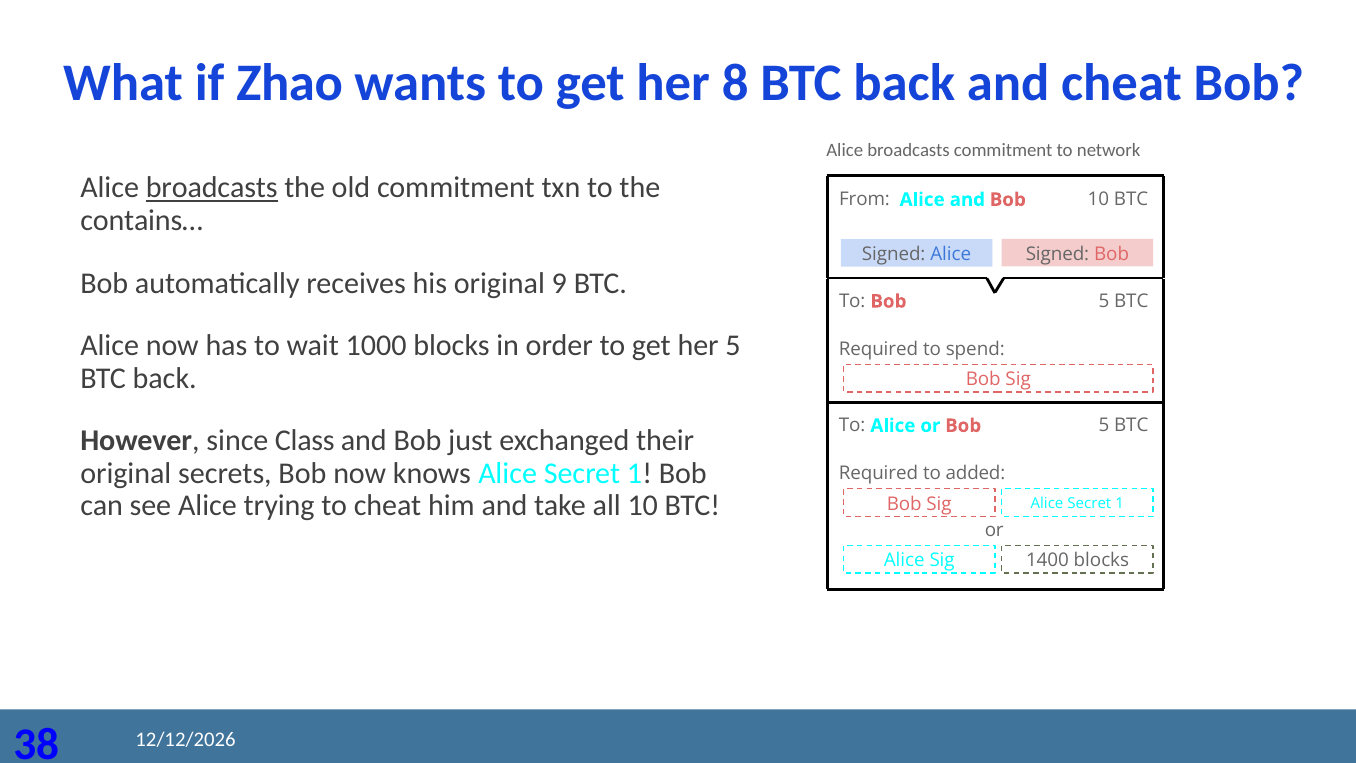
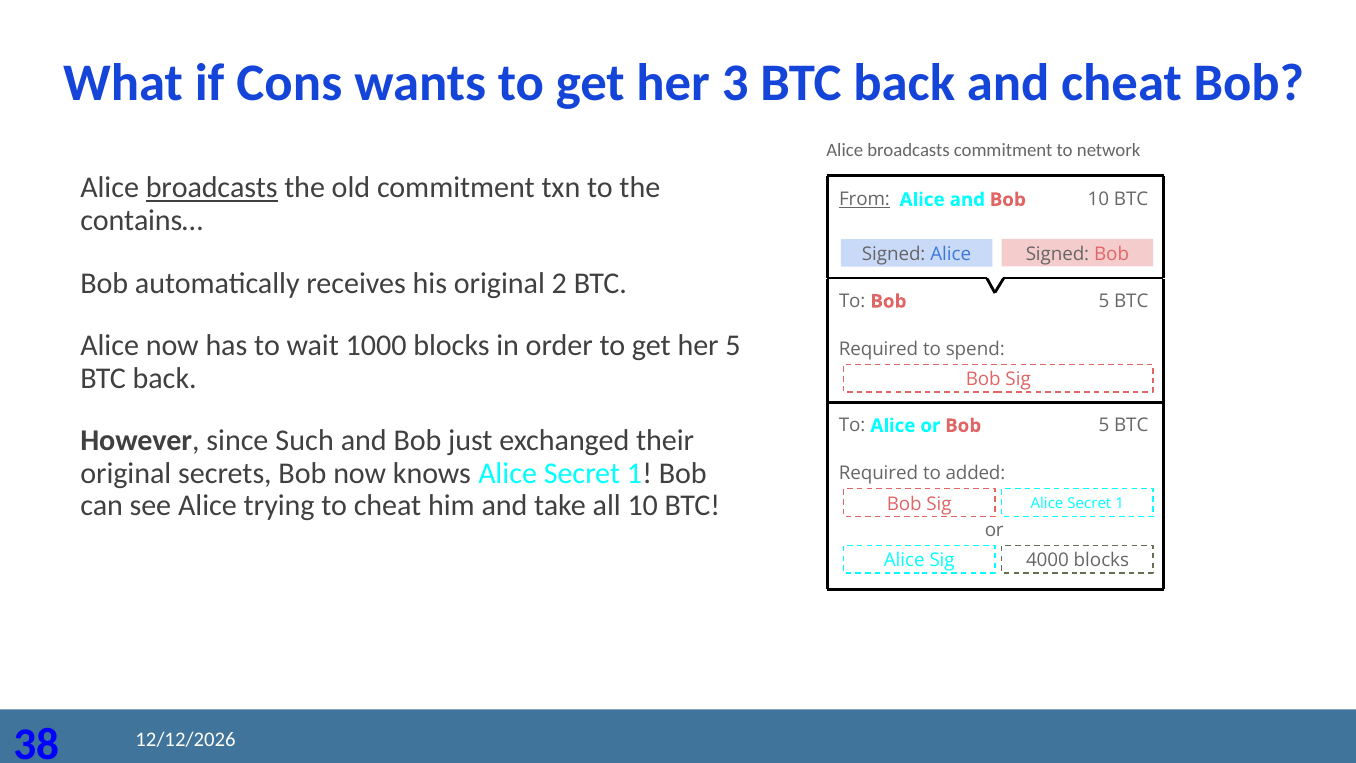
Zhao: Zhao -> Cons
8: 8 -> 3
From underline: none -> present
9: 9 -> 2
Class: Class -> Such
1400: 1400 -> 4000
